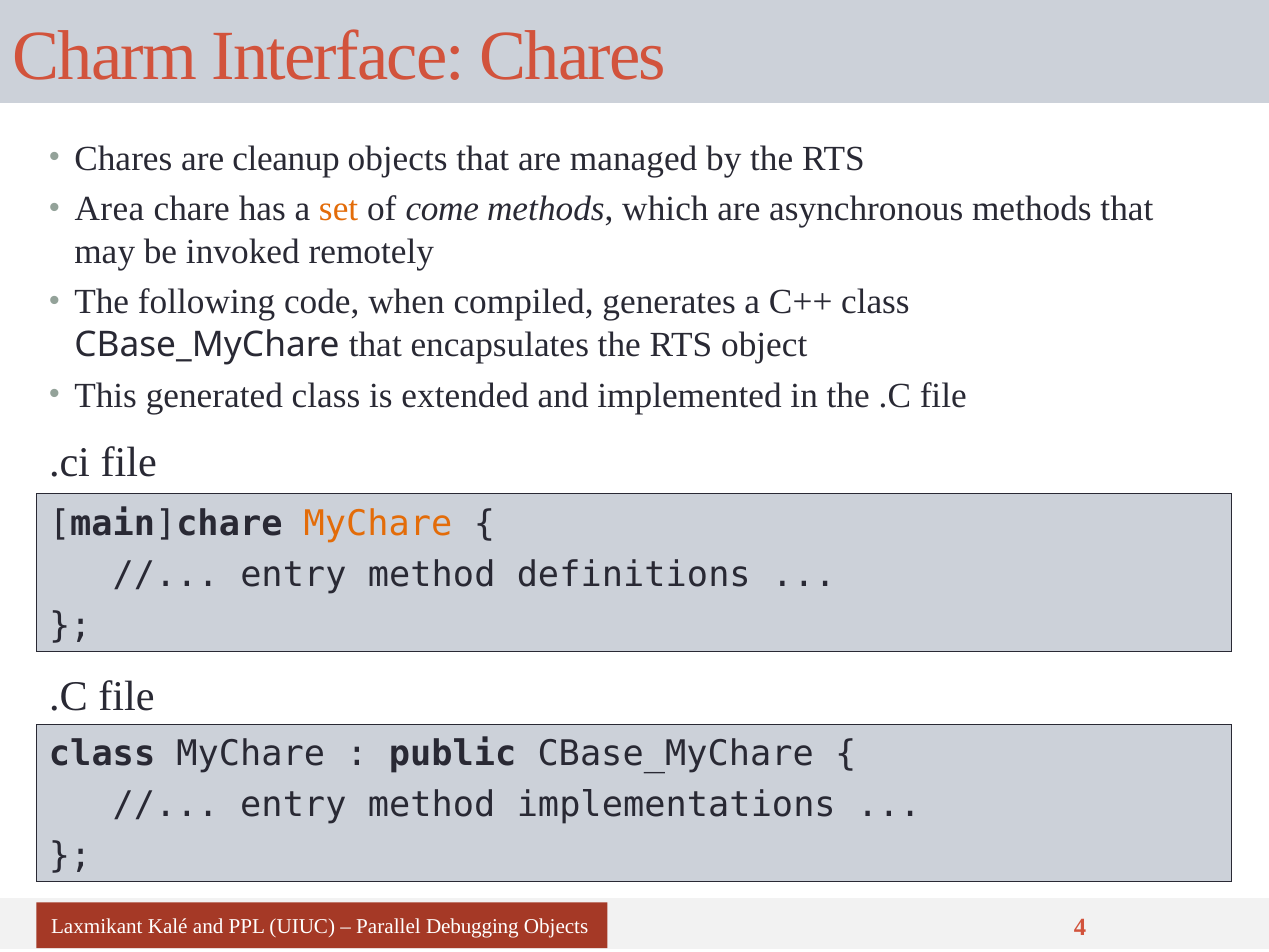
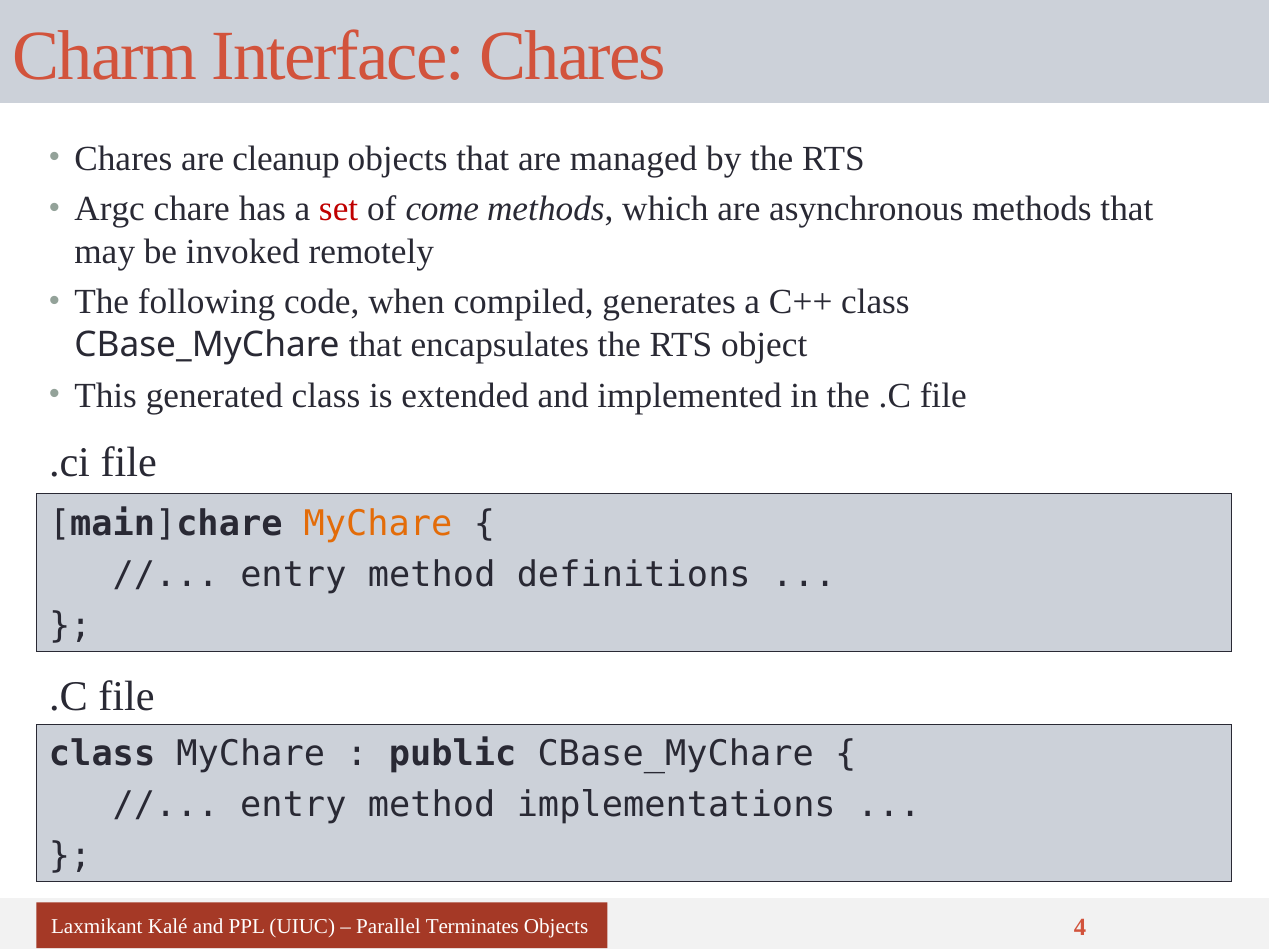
Area: Area -> Argc
set colour: orange -> red
Debugging: Debugging -> Terminates
